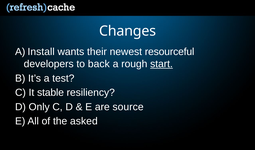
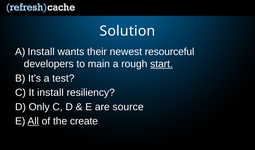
Changes: Changes -> Solution
back: back -> main
It stable: stable -> install
All underline: none -> present
asked: asked -> create
